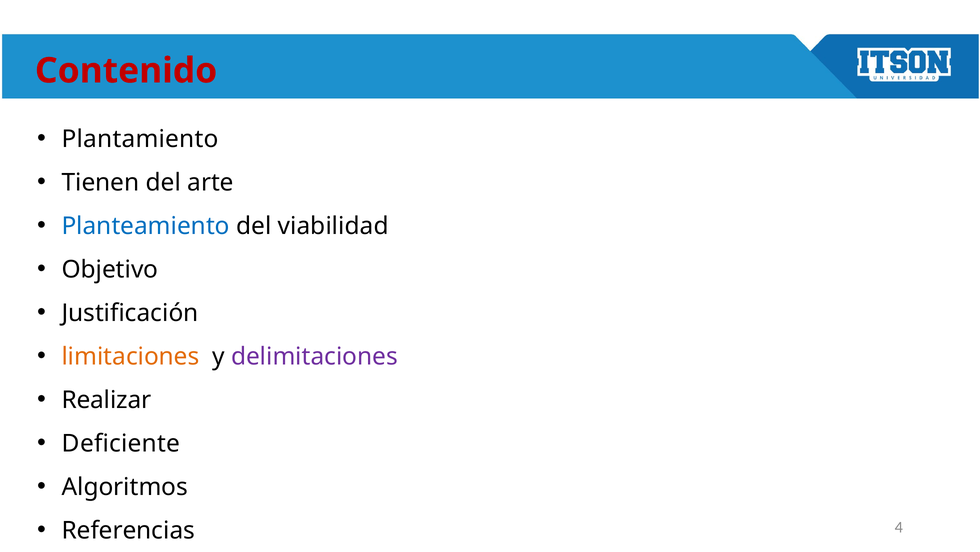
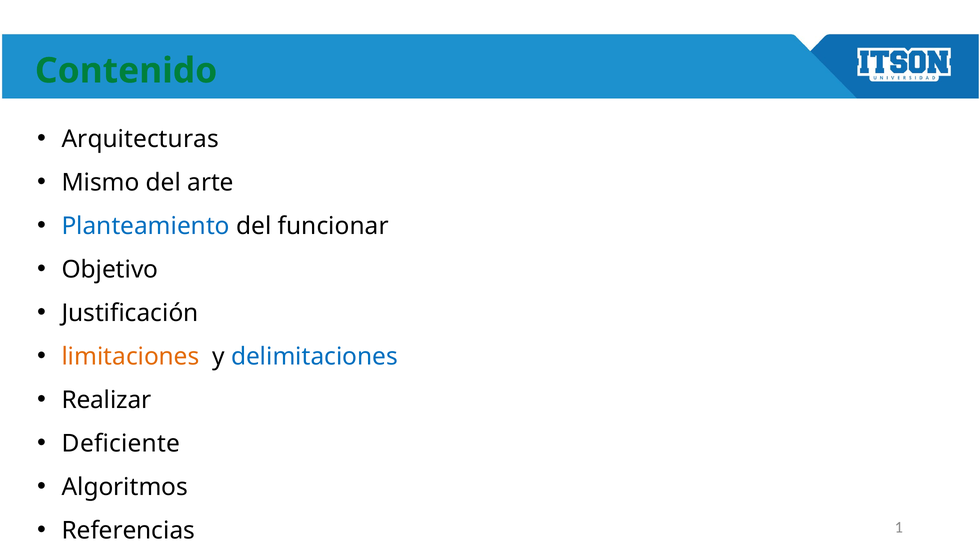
Contenido colour: red -> green
Plantamiento: Plantamiento -> Arquitecturas
Tienen: Tienen -> Mismo
viabilidad: viabilidad -> funcionar
delimitaciones colour: purple -> blue
4: 4 -> 1
